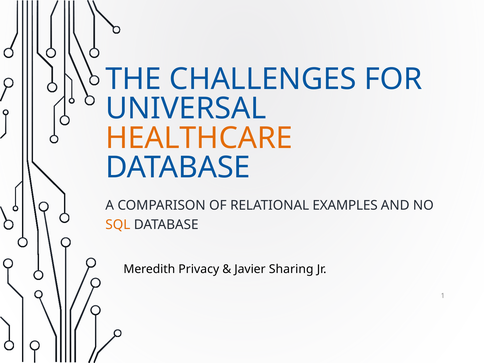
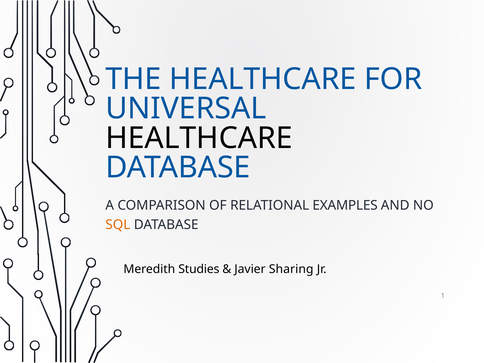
THE CHALLENGES: CHALLENGES -> HEALTHCARE
HEALTHCARE at (199, 138) colour: orange -> black
Privacy: Privacy -> Studies
